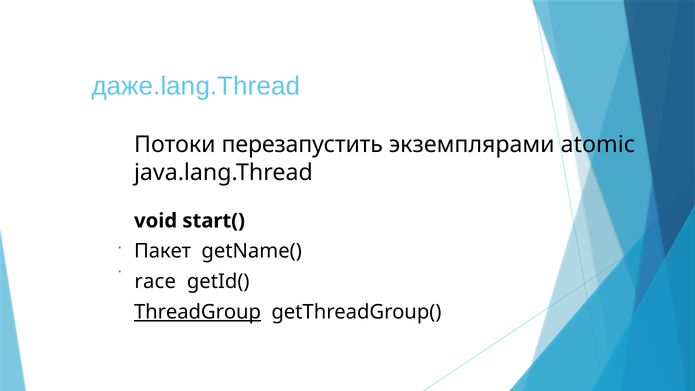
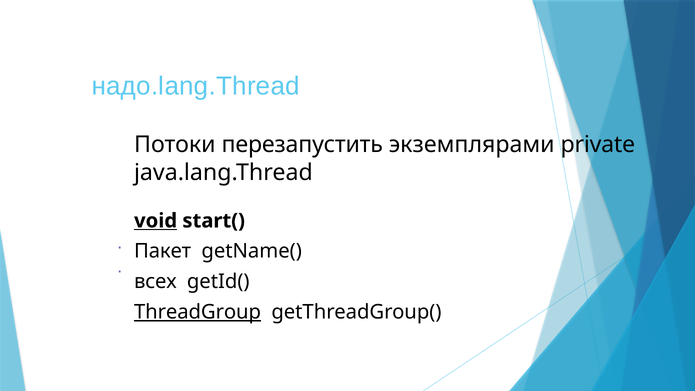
даже.lang.Thread: даже.lang.Thread -> надо.lang.Thread
atomic: atomic -> private
void underline: none -> present
race: race -> всех
